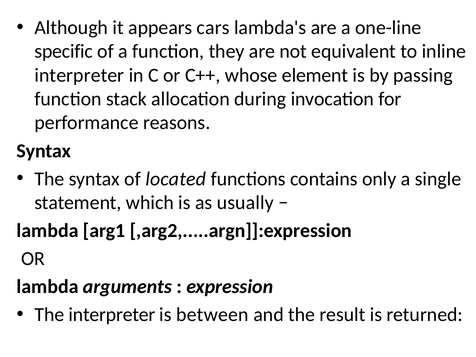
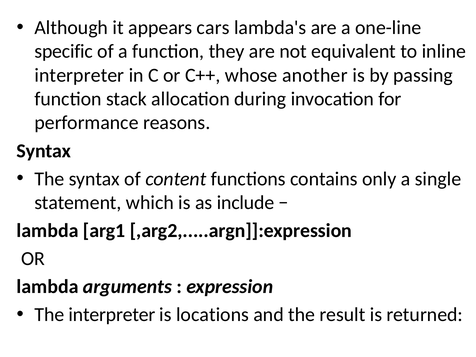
element: element -> another
located: located -> content
usually: usually -> include
between: between -> locations
